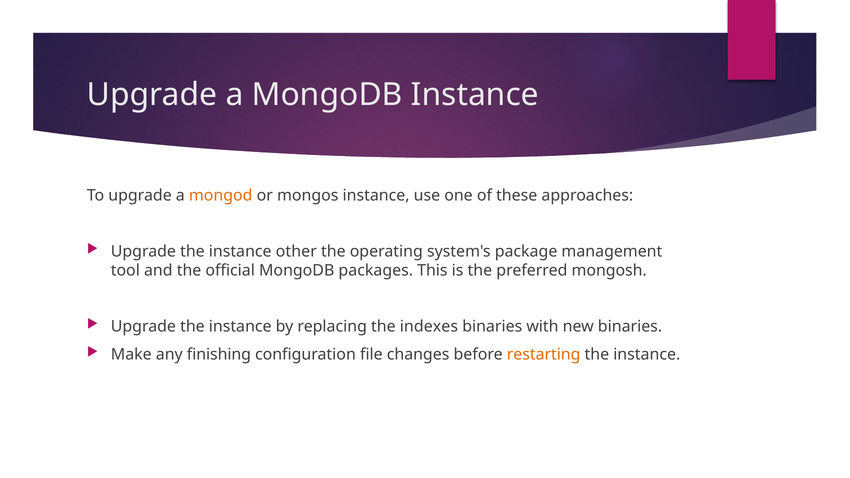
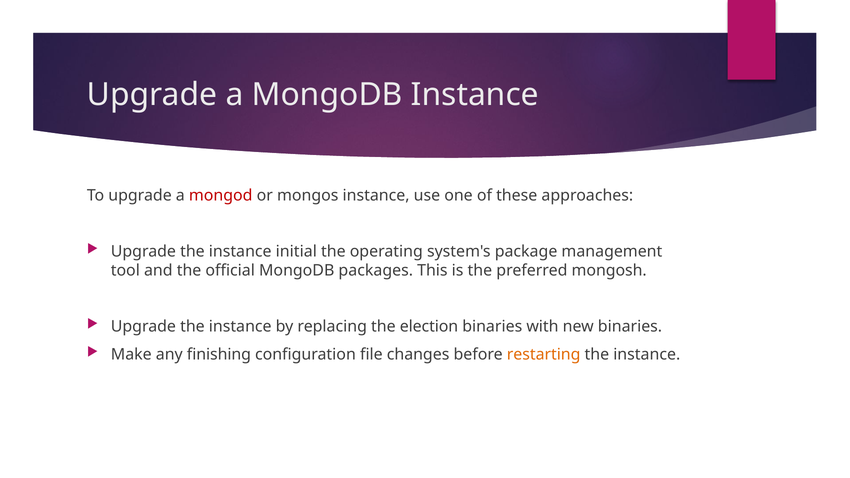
mongod colour: orange -> red
other: other -> initial
indexes: indexes -> election
